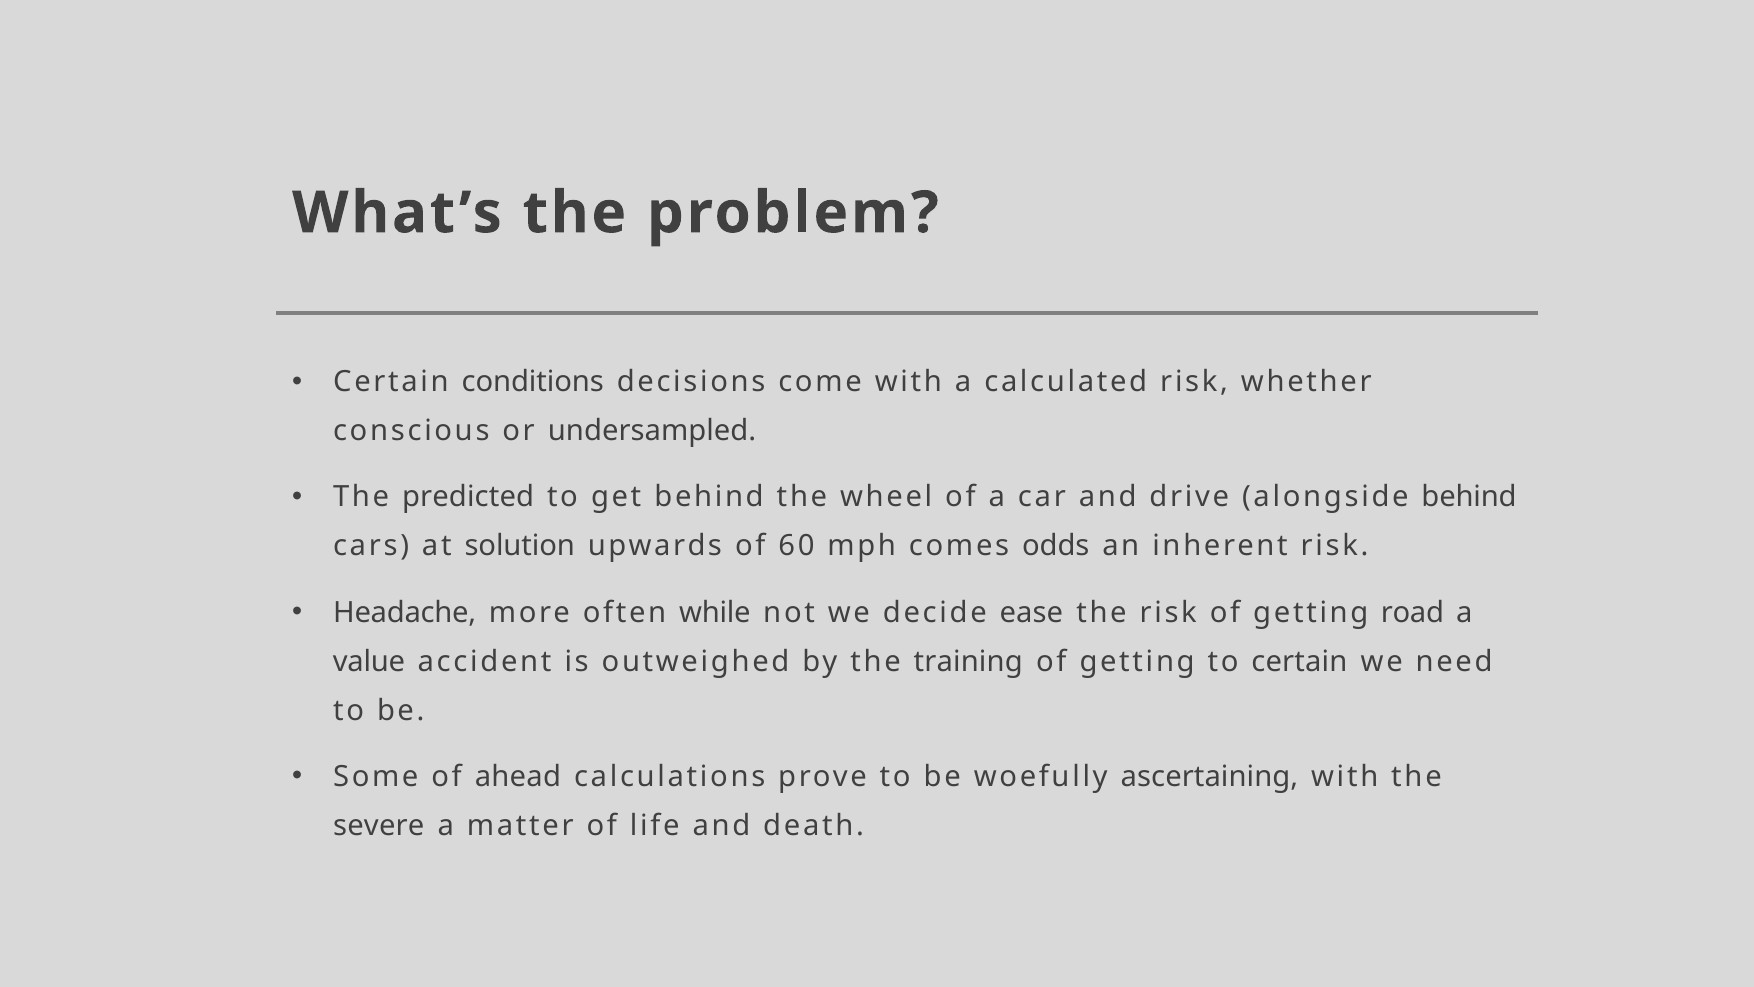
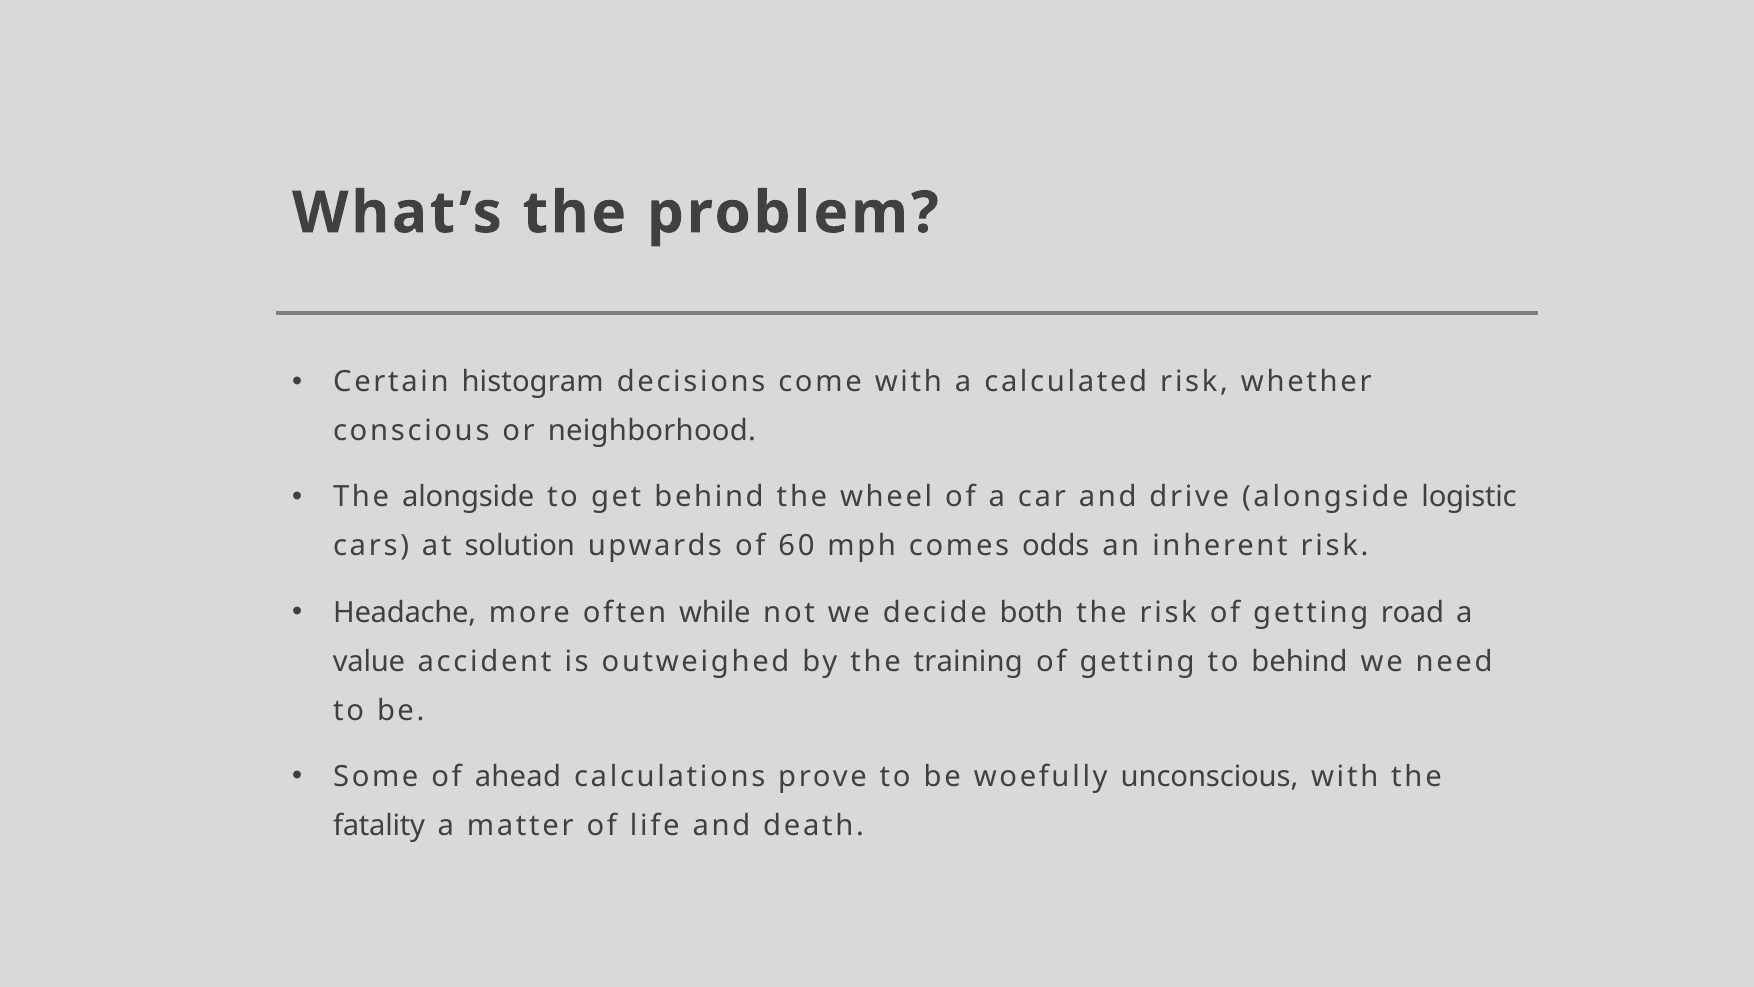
conditions: conditions -> histogram
undersampled: undersampled -> neighborhood
The predicted: predicted -> alongside
alongside behind: behind -> logistic
ease: ease -> both
to certain: certain -> behind
ascertaining: ascertaining -> unconscious
severe: severe -> fatality
